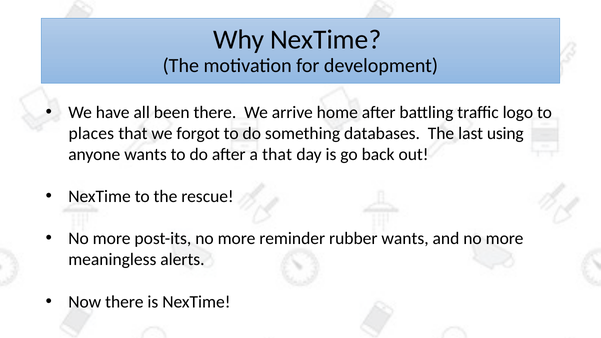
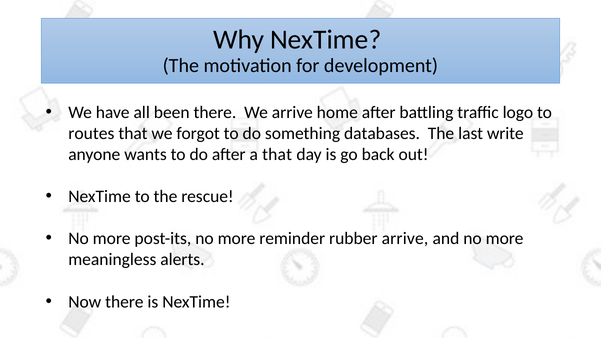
places: places -> routes
using: using -> write
rubber wants: wants -> arrive
